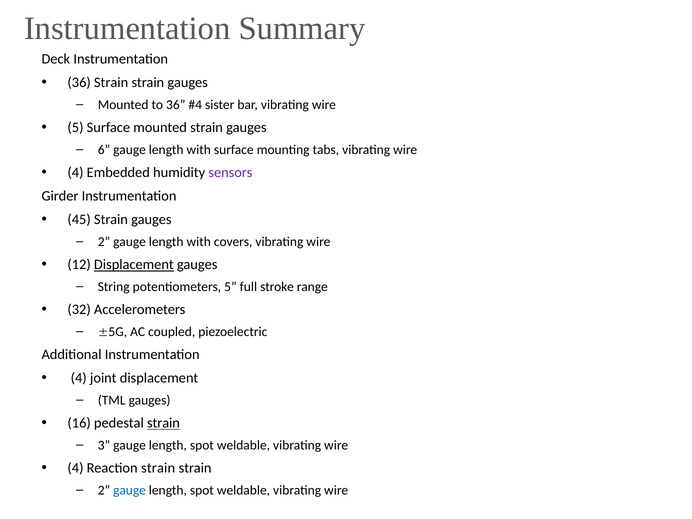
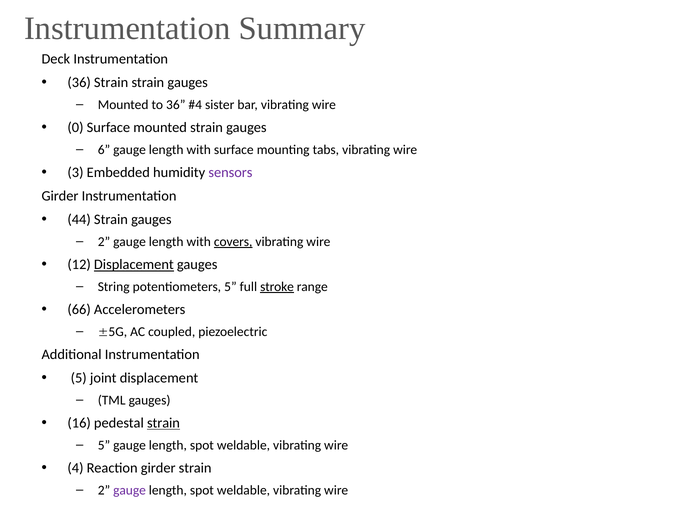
5 at (75, 128): 5 -> 0
4 at (75, 173): 4 -> 3
45: 45 -> 44
covers underline: none -> present
stroke underline: none -> present
32: 32 -> 66
4 at (79, 378): 4 -> 5
3 at (104, 445): 3 -> 5
Reaction strain: strain -> girder
gauge at (130, 490) colour: blue -> purple
